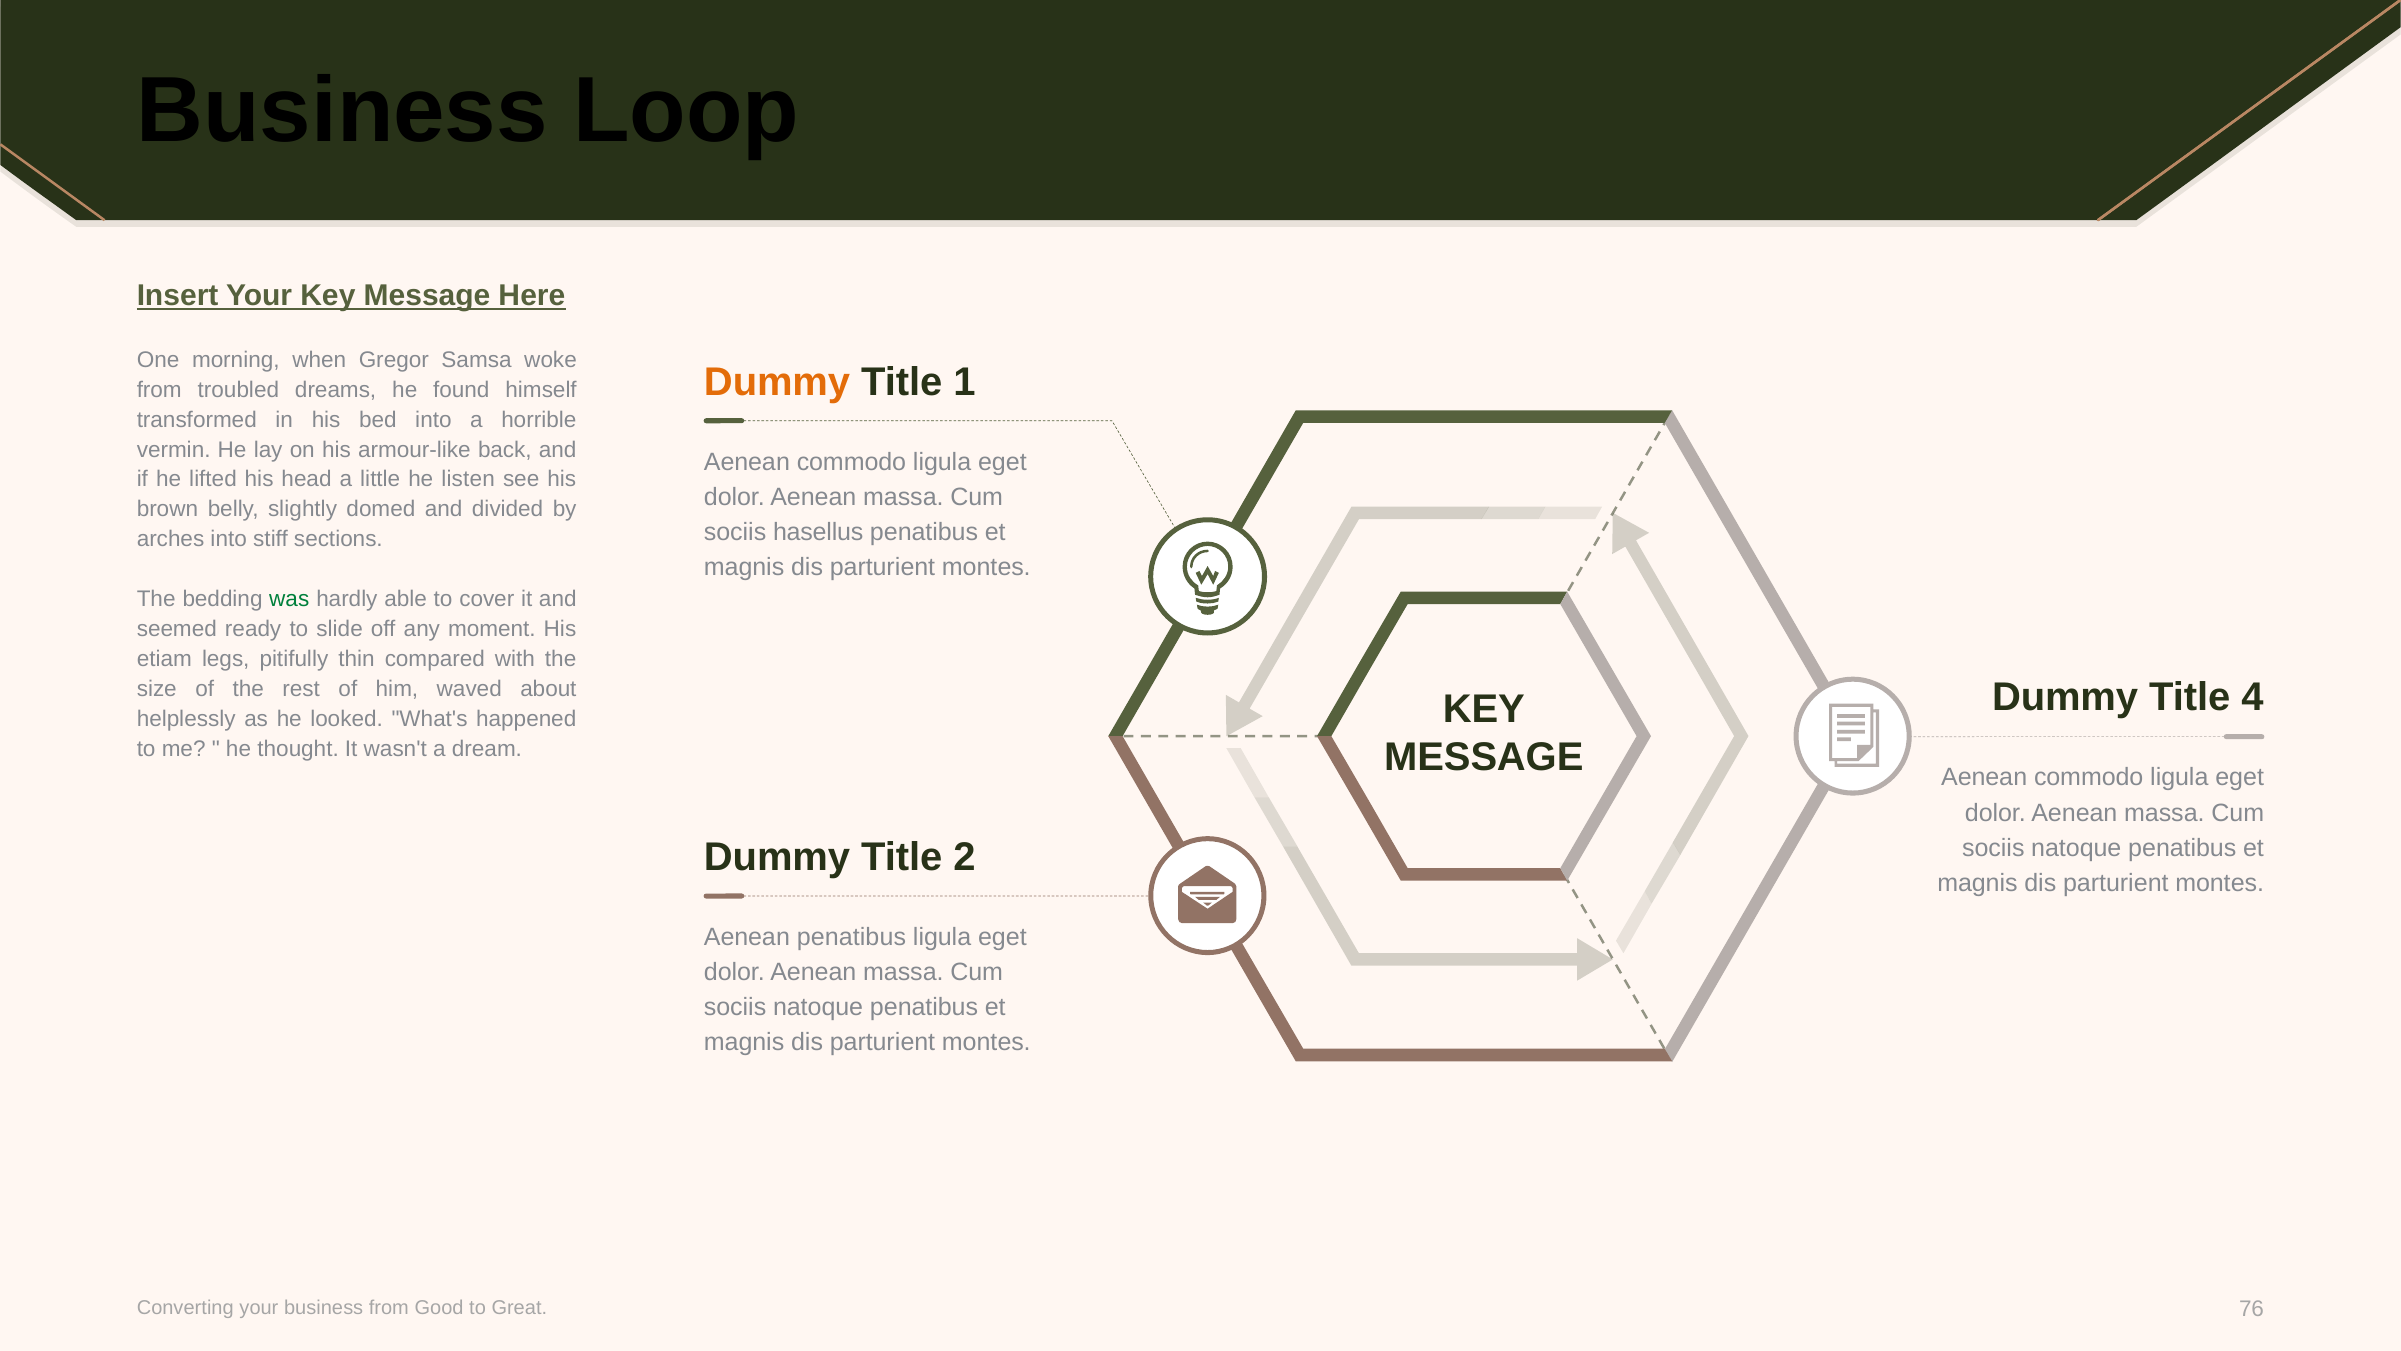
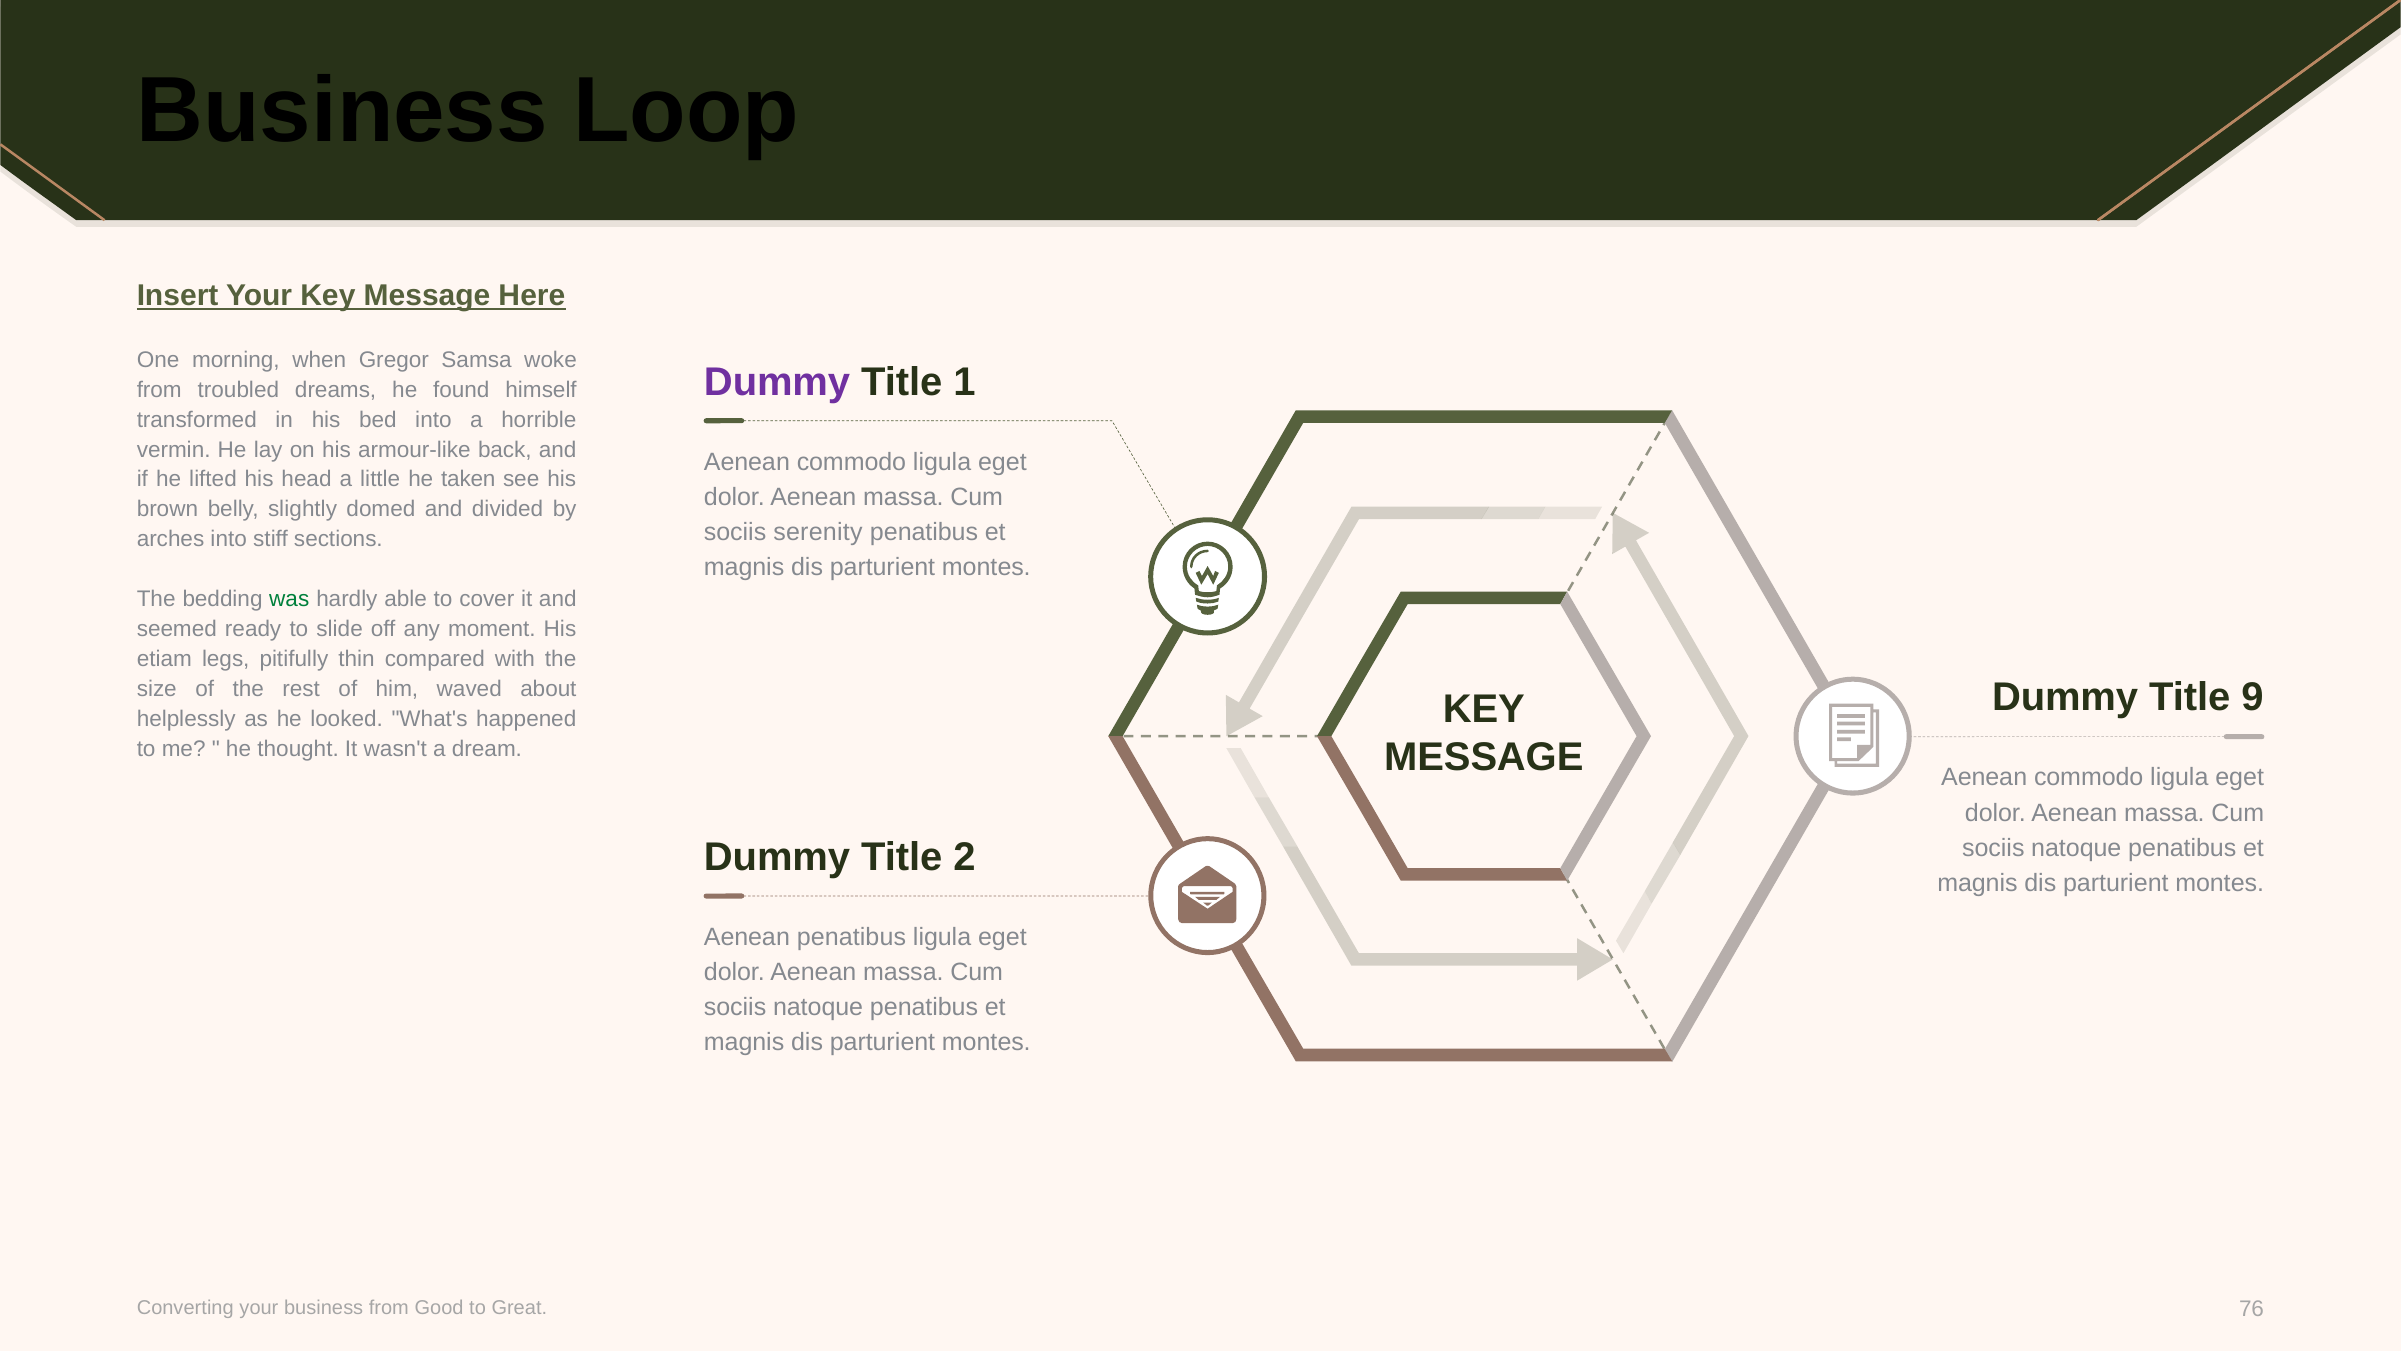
Dummy at (777, 382) colour: orange -> purple
listen: listen -> taken
hasellus: hasellus -> serenity
4: 4 -> 9
